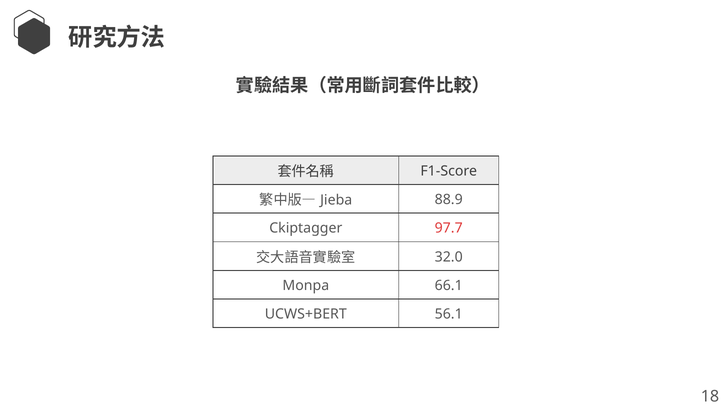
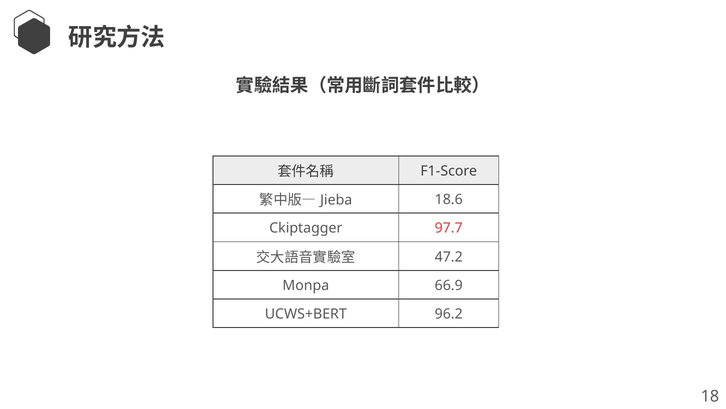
88.9: 88.9 -> 18.6
32.0: 32.0 -> 47.2
66.1: 66.1 -> 66.9
56.1: 56.1 -> 96.2
